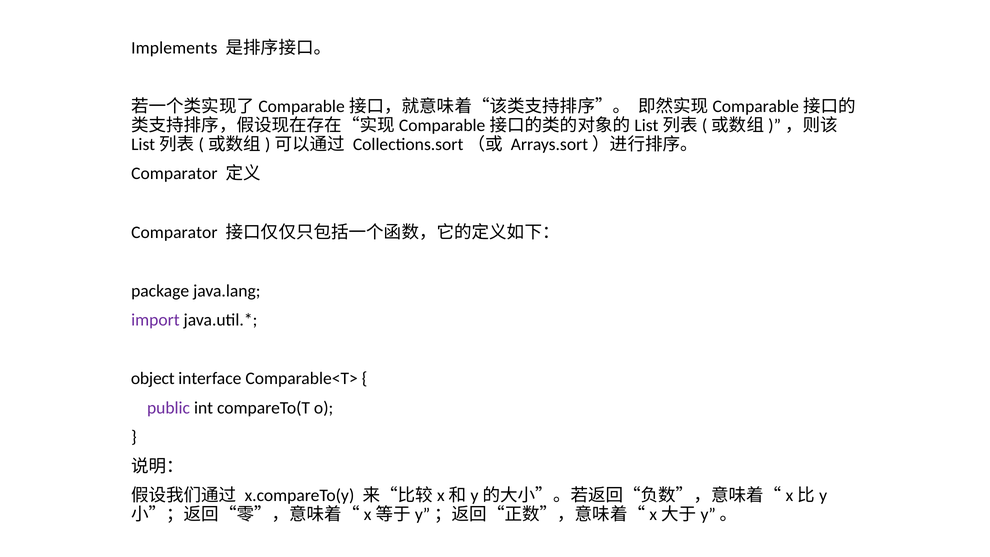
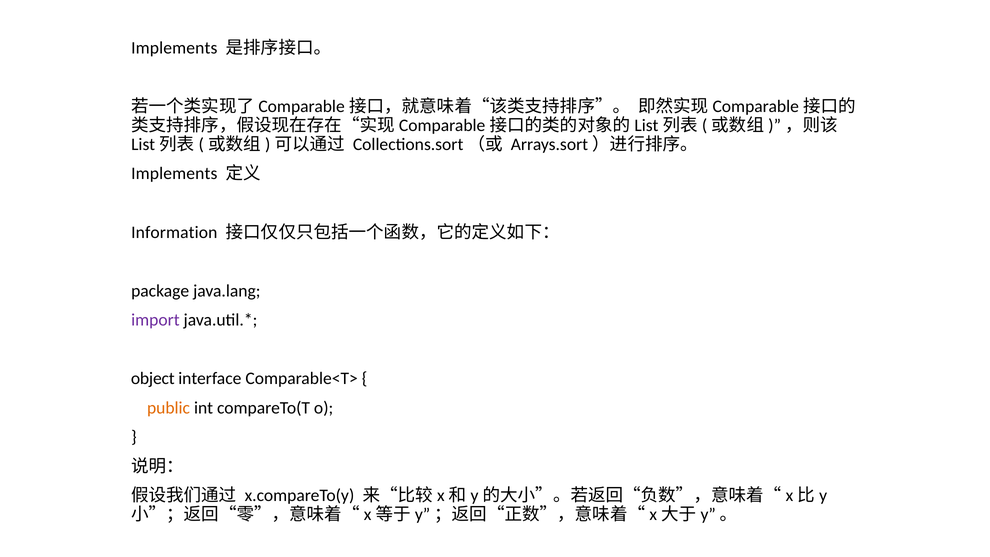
Comparator at (174, 174): Comparator -> Implements
Comparator at (174, 232): Comparator -> Information
public colour: purple -> orange
